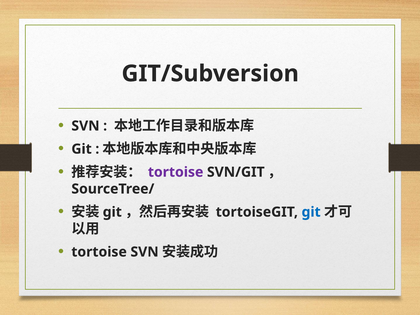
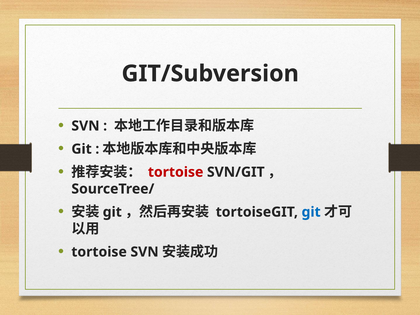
tortoise at (176, 172) colour: purple -> red
